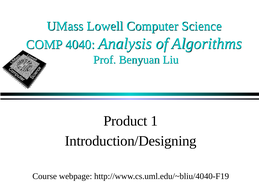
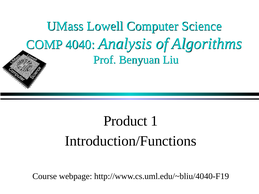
Introduction/Designing: Introduction/Designing -> Introduction/Functions
